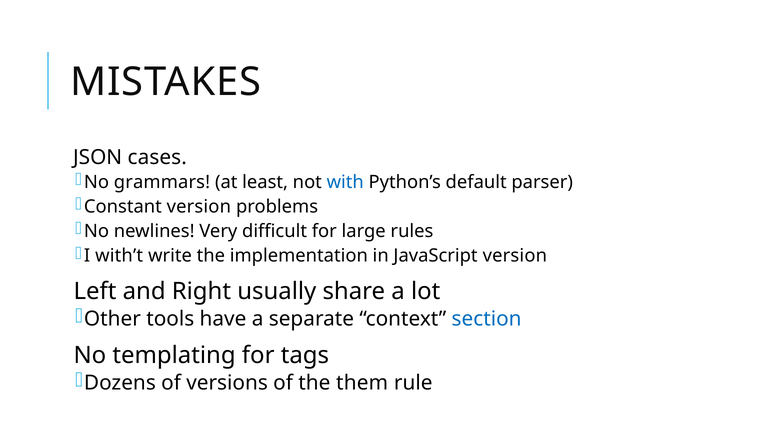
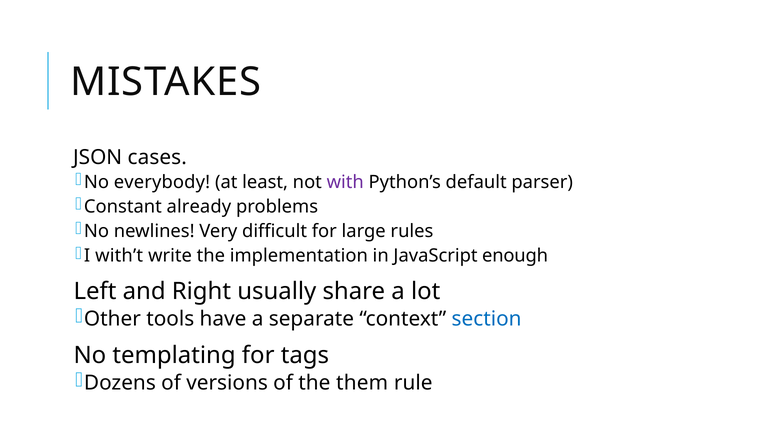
grammars: grammars -> everybody
with colour: blue -> purple
Constant version: version -> already
JavaScript version: version -> enough
